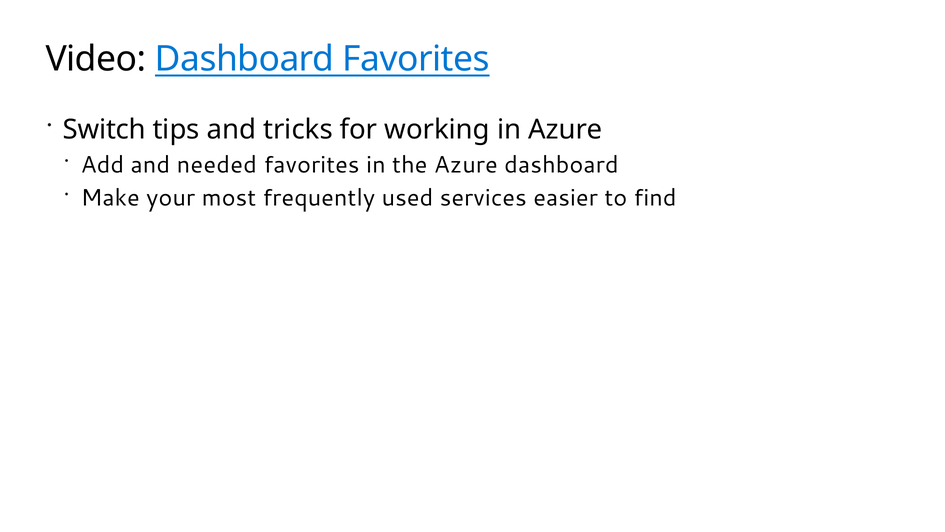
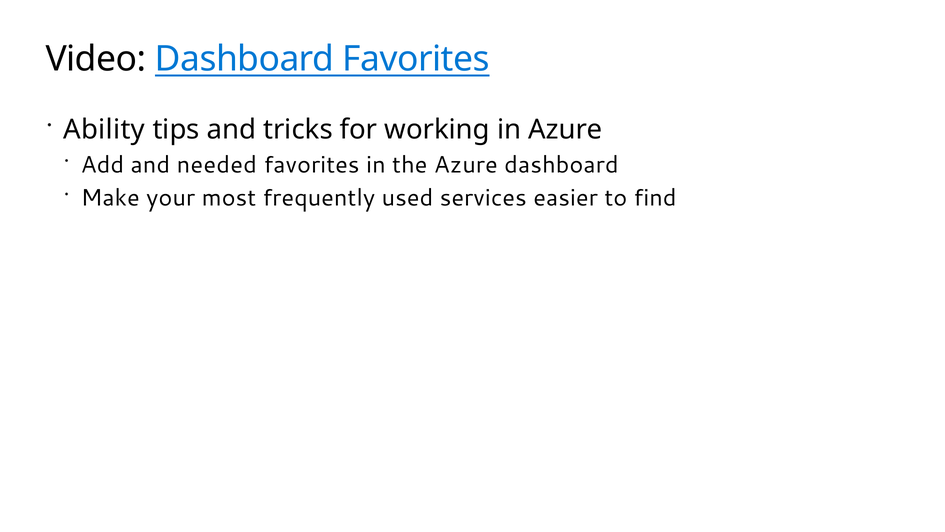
Switch: Switch -> Ability
